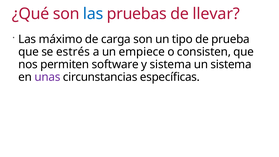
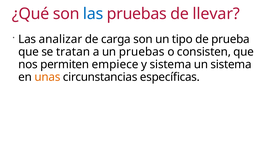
máximo: máximo -> analizar
estrés: estrés -> tratan
un empiece: empiece -> pruebas
software: software -> empiece
unas colour: purple -> orange
